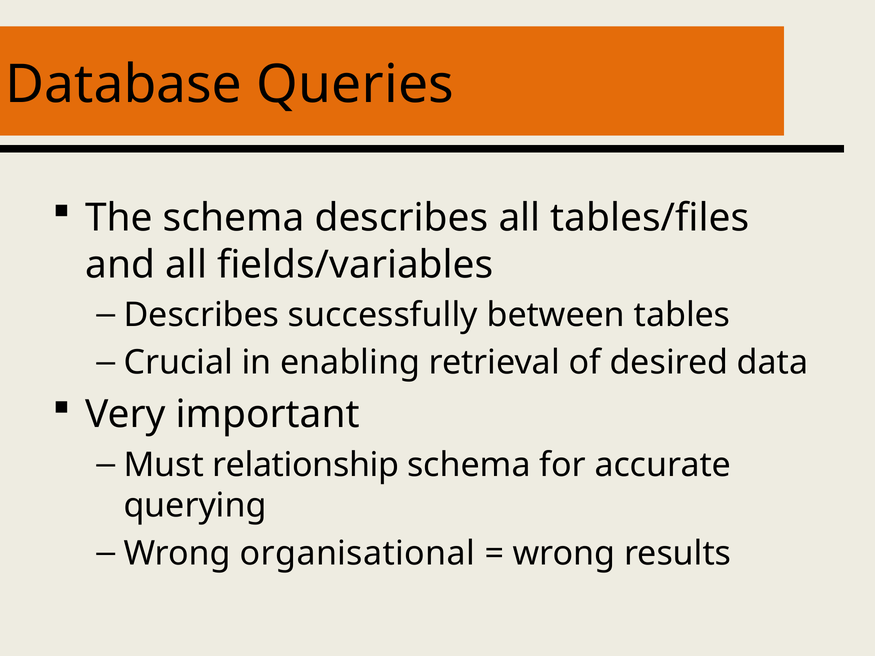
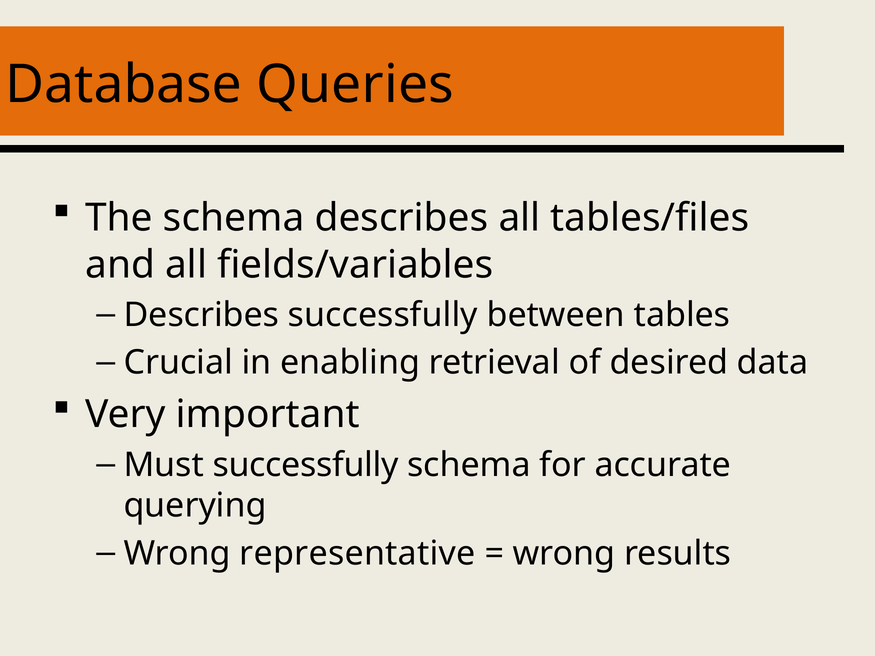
Must relationship: relationship -> successfully
organisational: organisational -> representative
